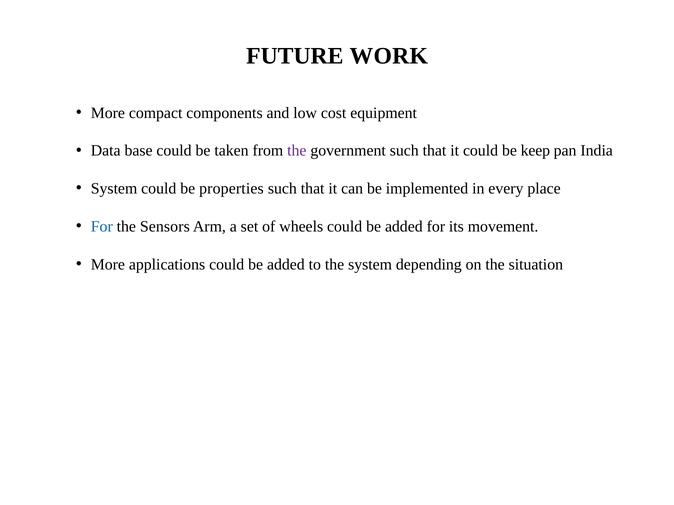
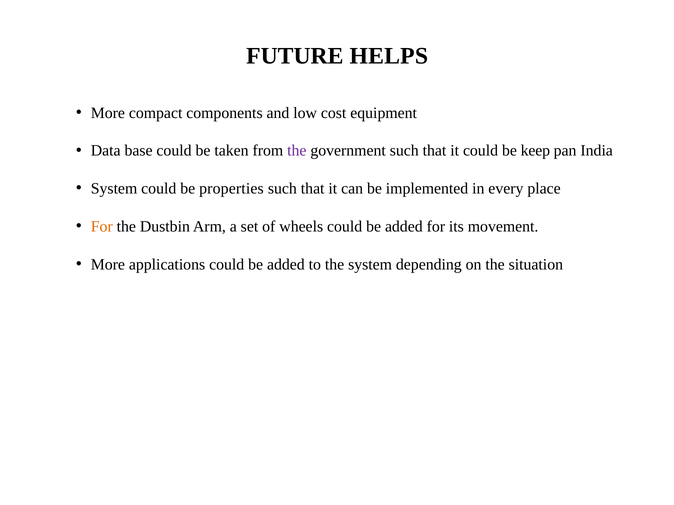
WORK: WORK -> HELPS
For at (102, 227) colour: blue -> orange
Sensors: Sensors -> Dustbin
